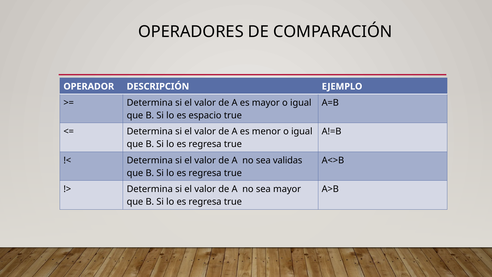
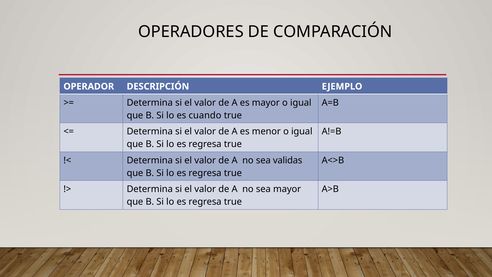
espacio: espacio -> cuando
